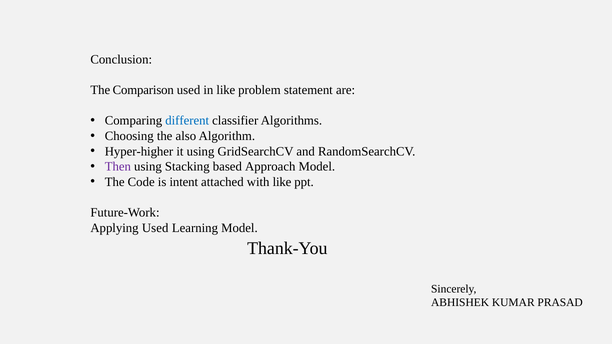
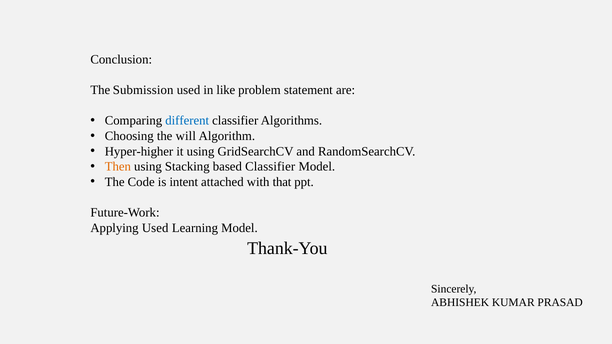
Comparison: Comparison -> Submission
also: also -> will
Then colour: purple -> orange
based Approach: Approach -> Classifier
with like: like -> that
